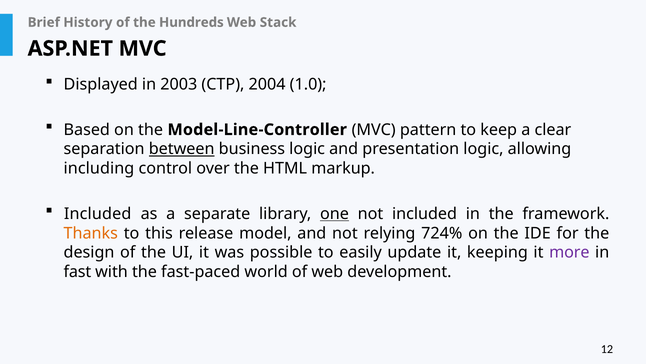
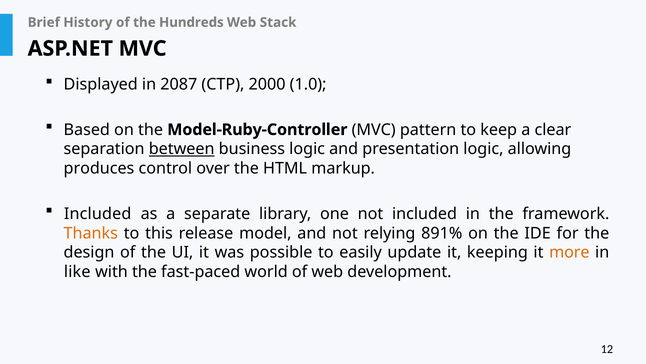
2003: 2003 -> 2087
2004: 2004 -> 2000
Model-Line-Controller: Model-Line-Controller -> Model-Ruby-Controller
including: including -> produces
one underline: present -> none
724%: 724% -> 891%
more colour: purple -> orange
fast: fast -> like
